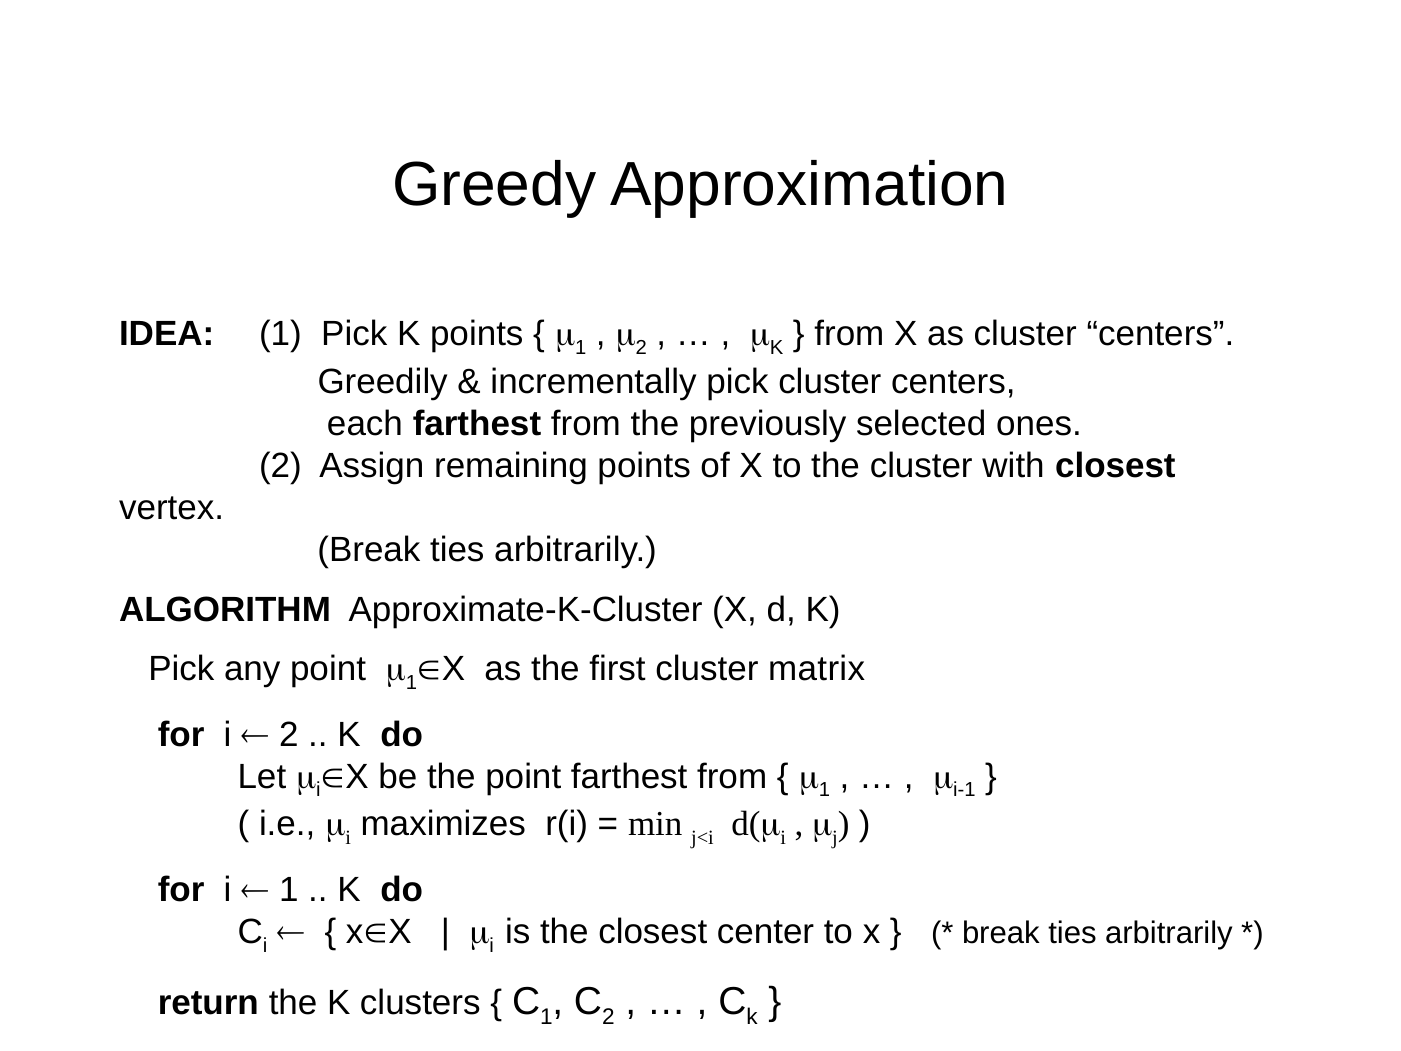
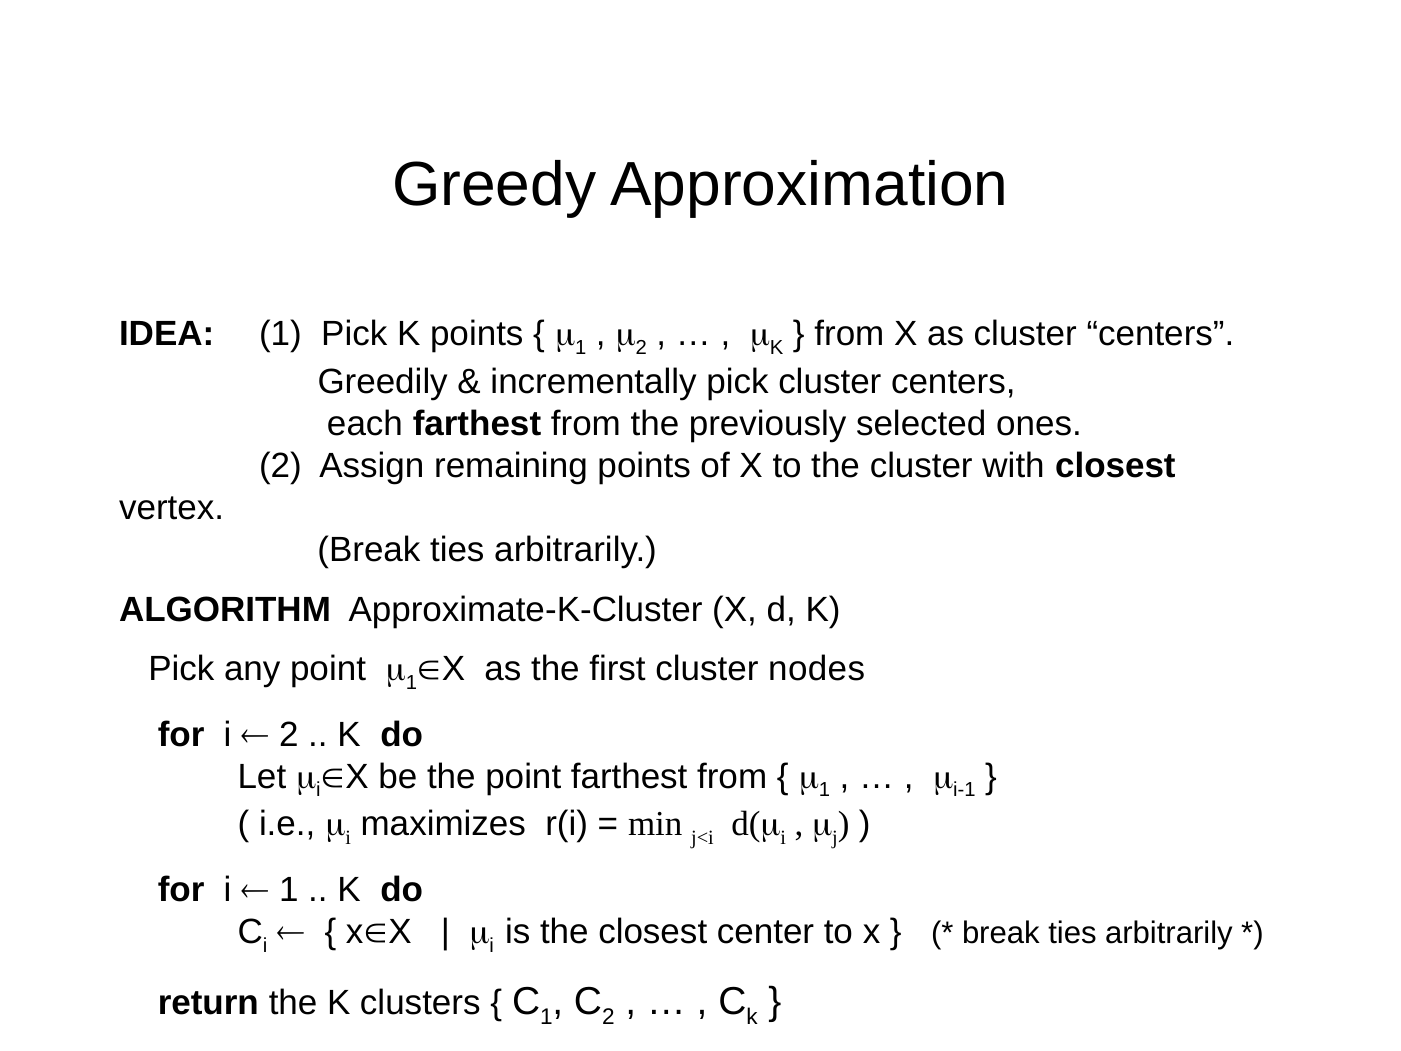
matrix: matrix -> nodes
